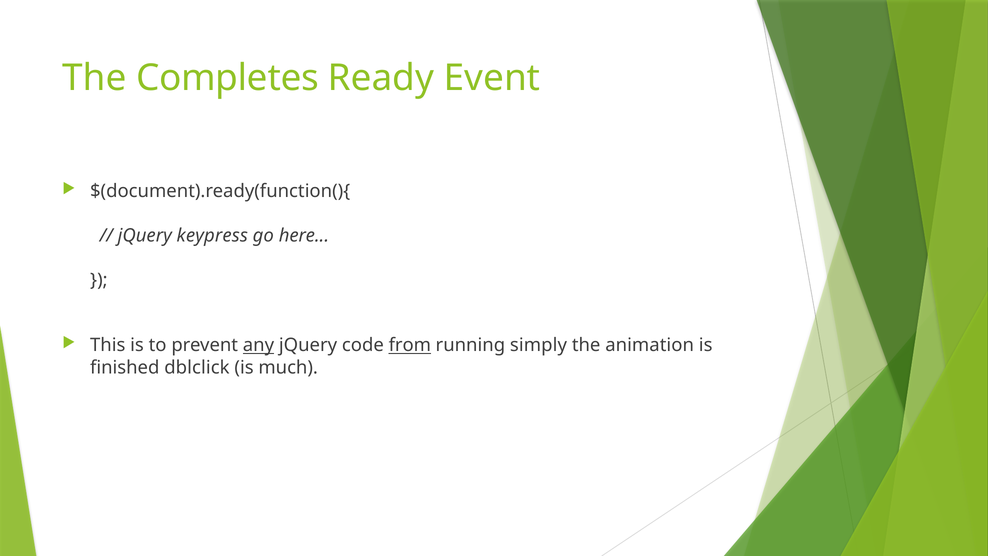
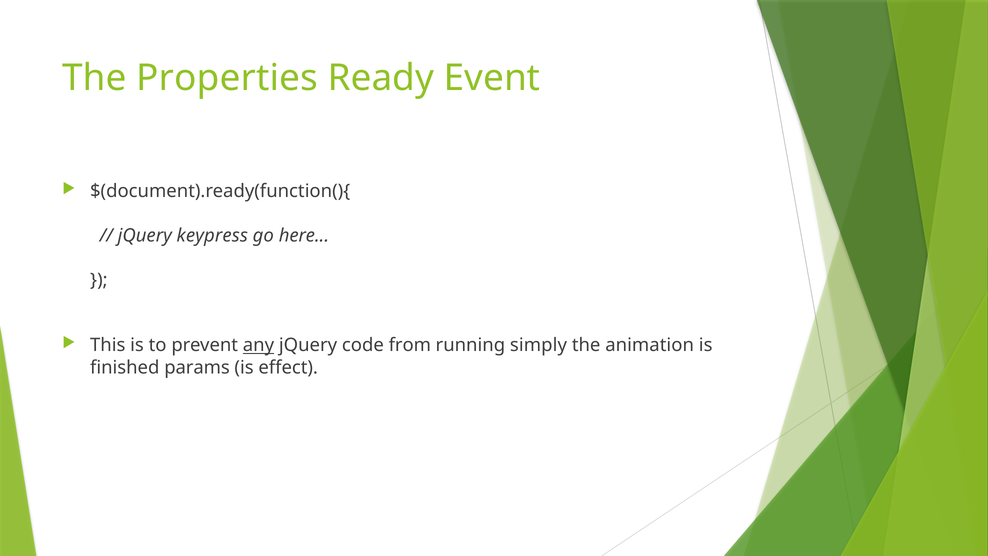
Completes: Completes -> Properties
from underline: present -> none
dblclick: dblclick -> params
much: much -> effect
